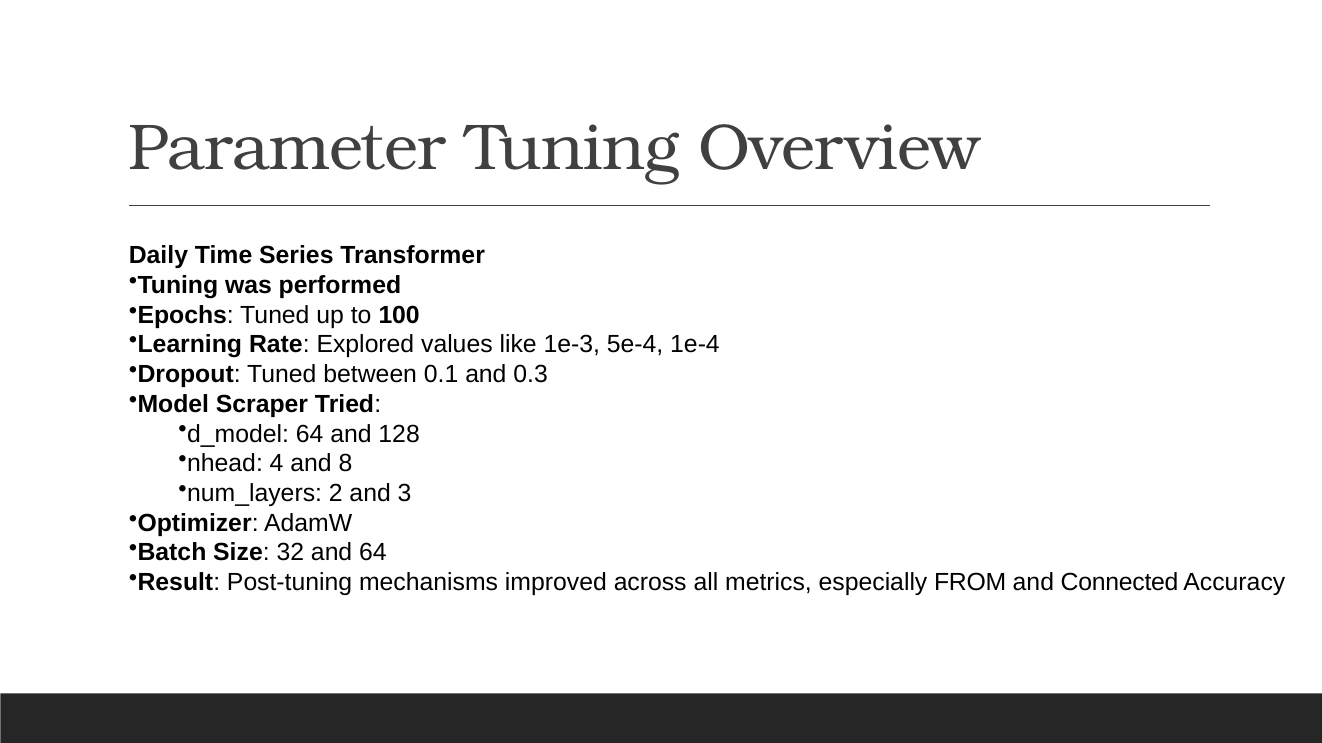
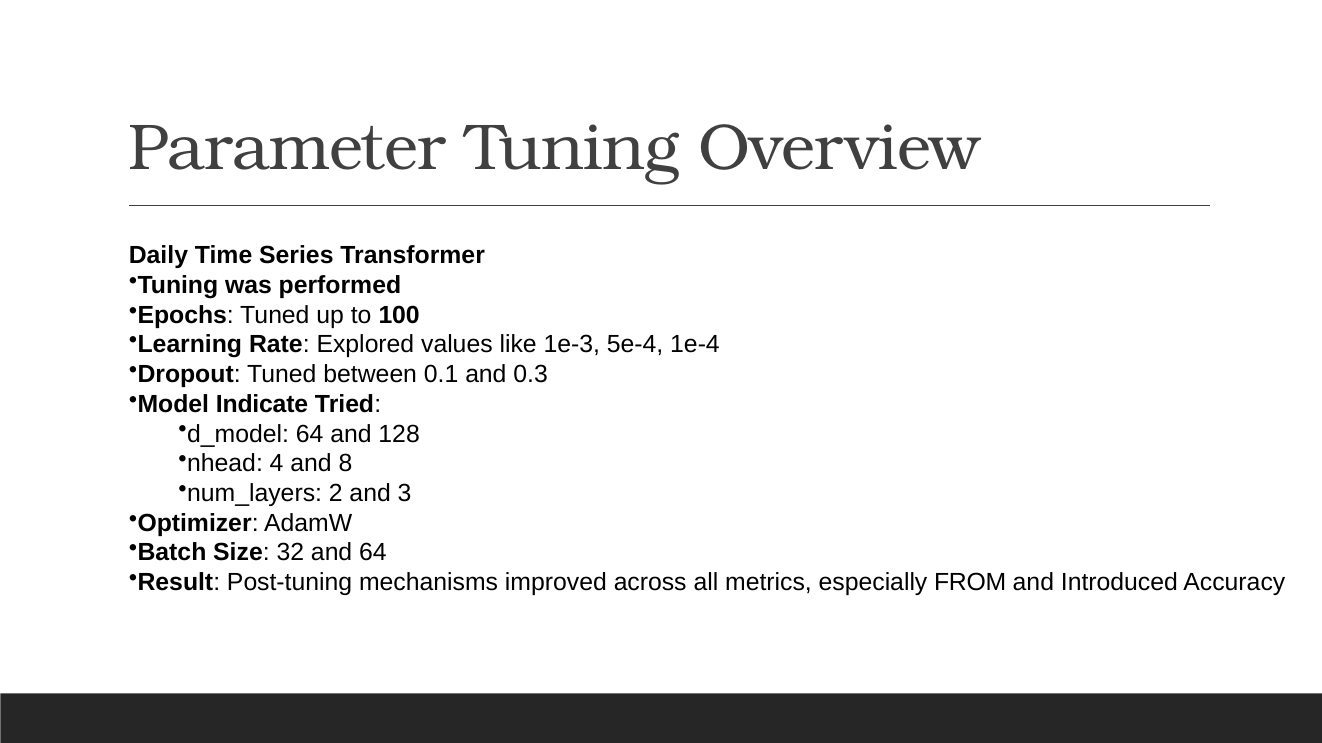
Scraper: Scraper -> Indicate
Connected: Connected -> Introduced
